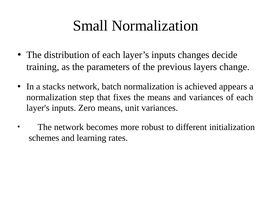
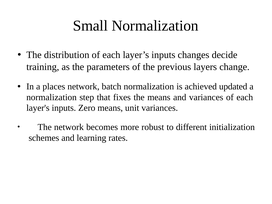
stacks: stacks -> places
appears: appears -> updated
